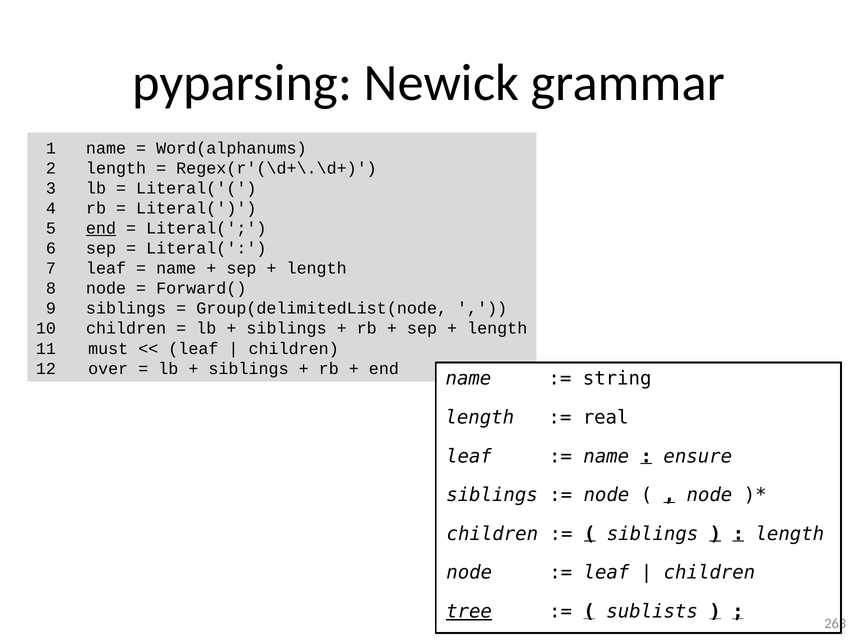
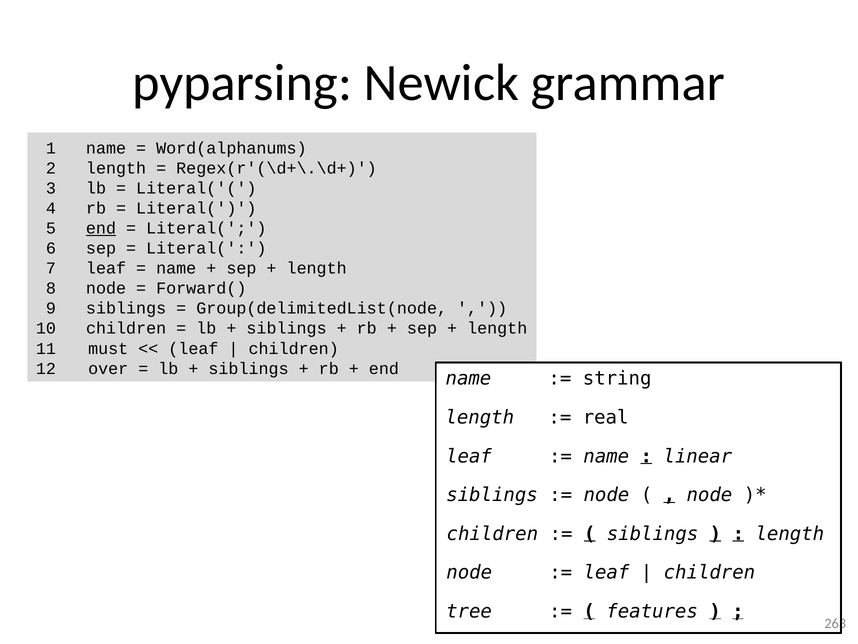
ensure: ensure -> linear
tree underline: present -> none
sublists: sublists -> features
